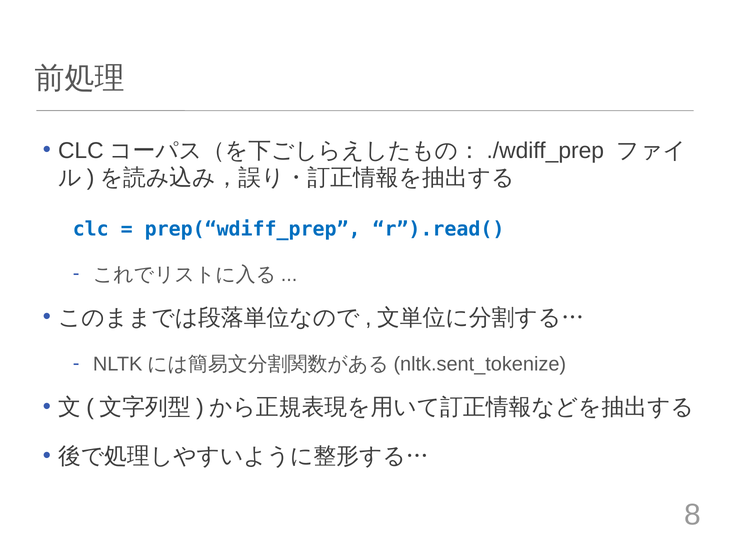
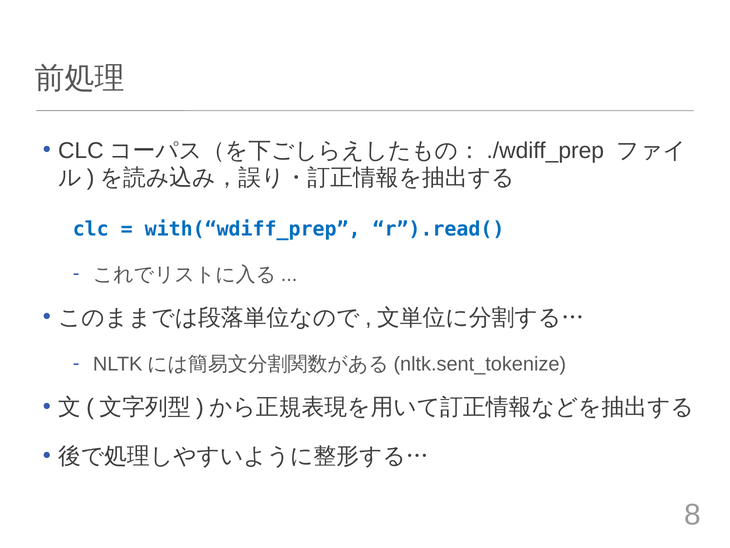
prep(“wdiff_prep: prep(“wdiff_prep -> with(“wdiff_prep
